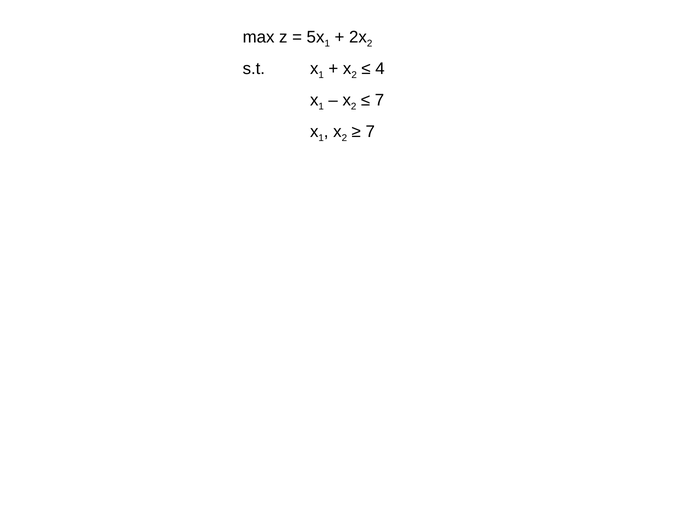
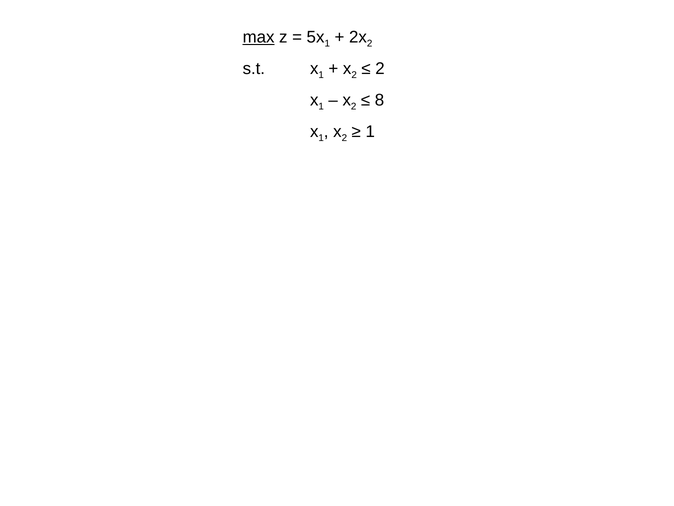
max underline: none -> present
4 at (380, 69): 4 -> 2
7 at (380, 100): 7 -> 8
7 at (370, 131): 7 -> 1
